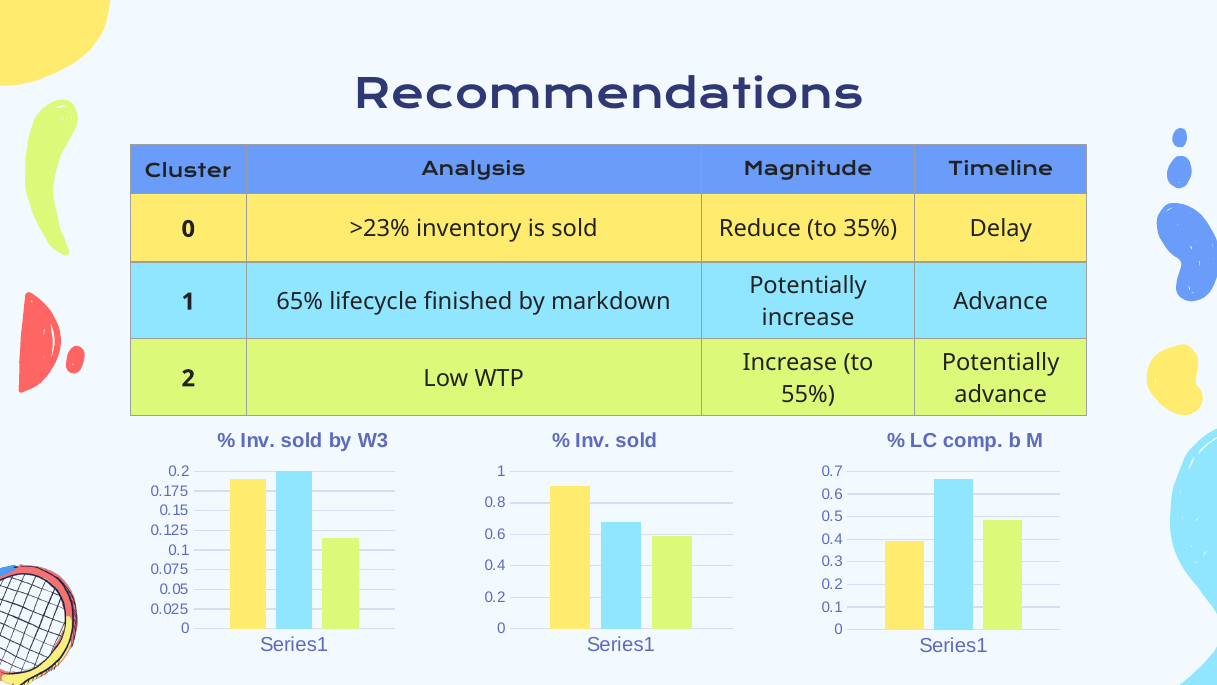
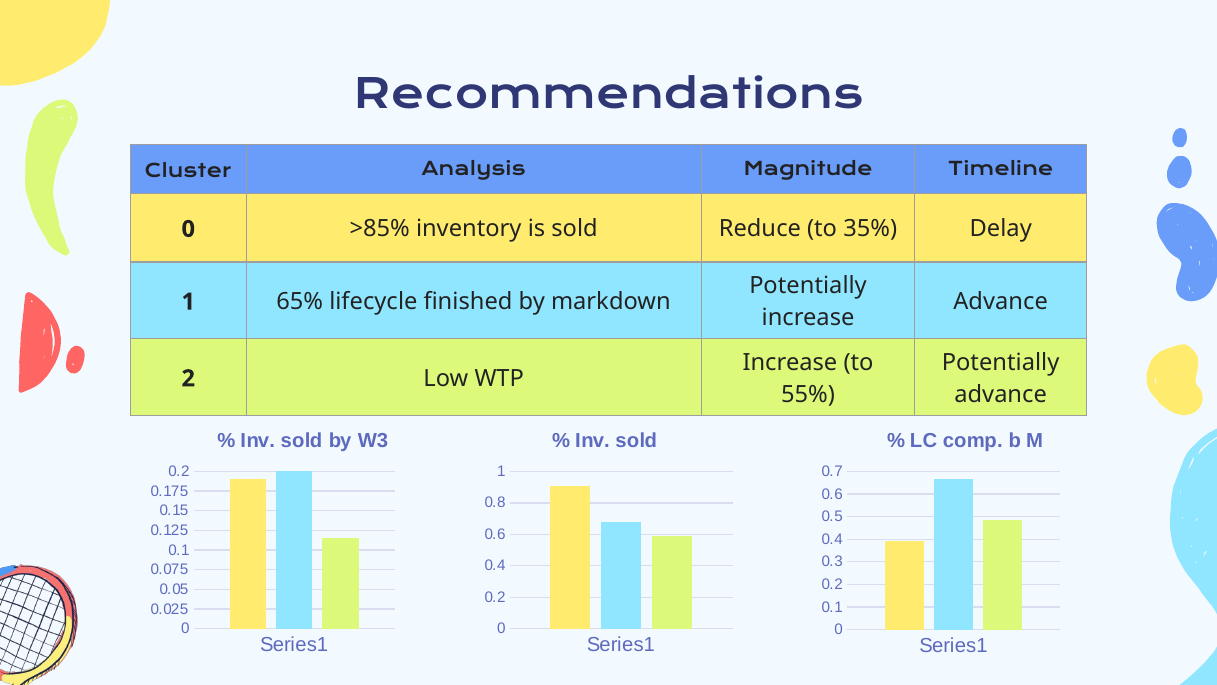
>23%: >23% -> >85%
